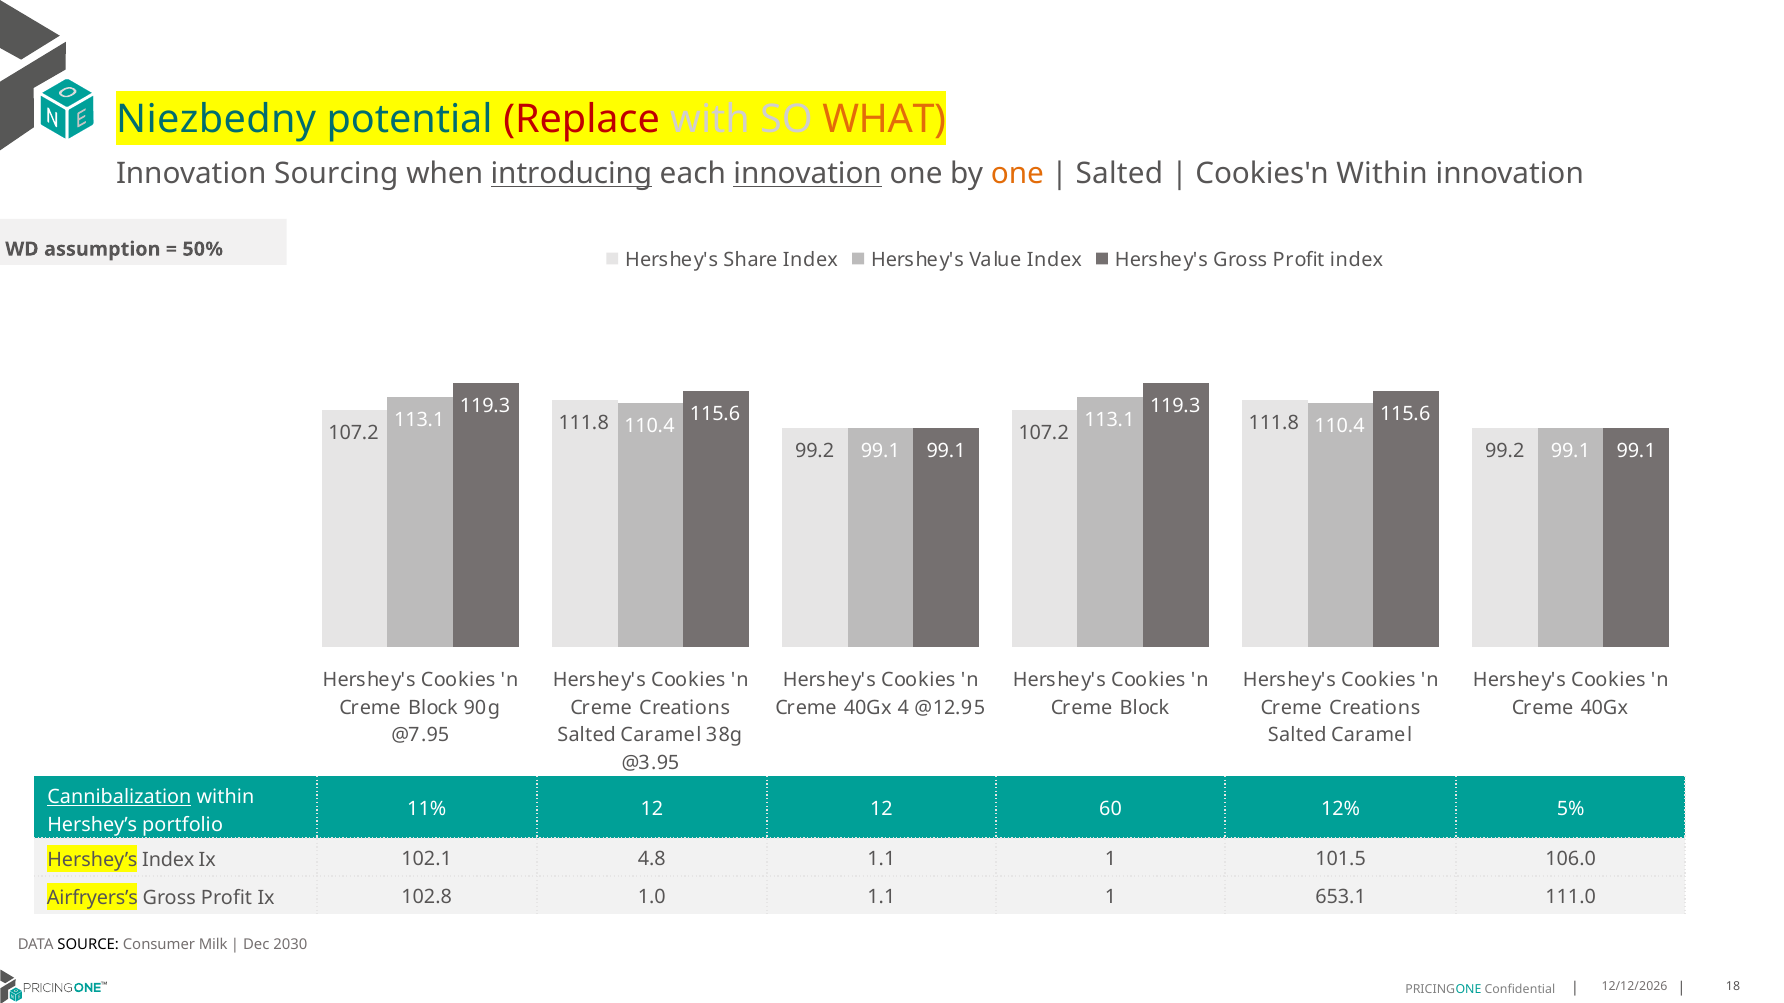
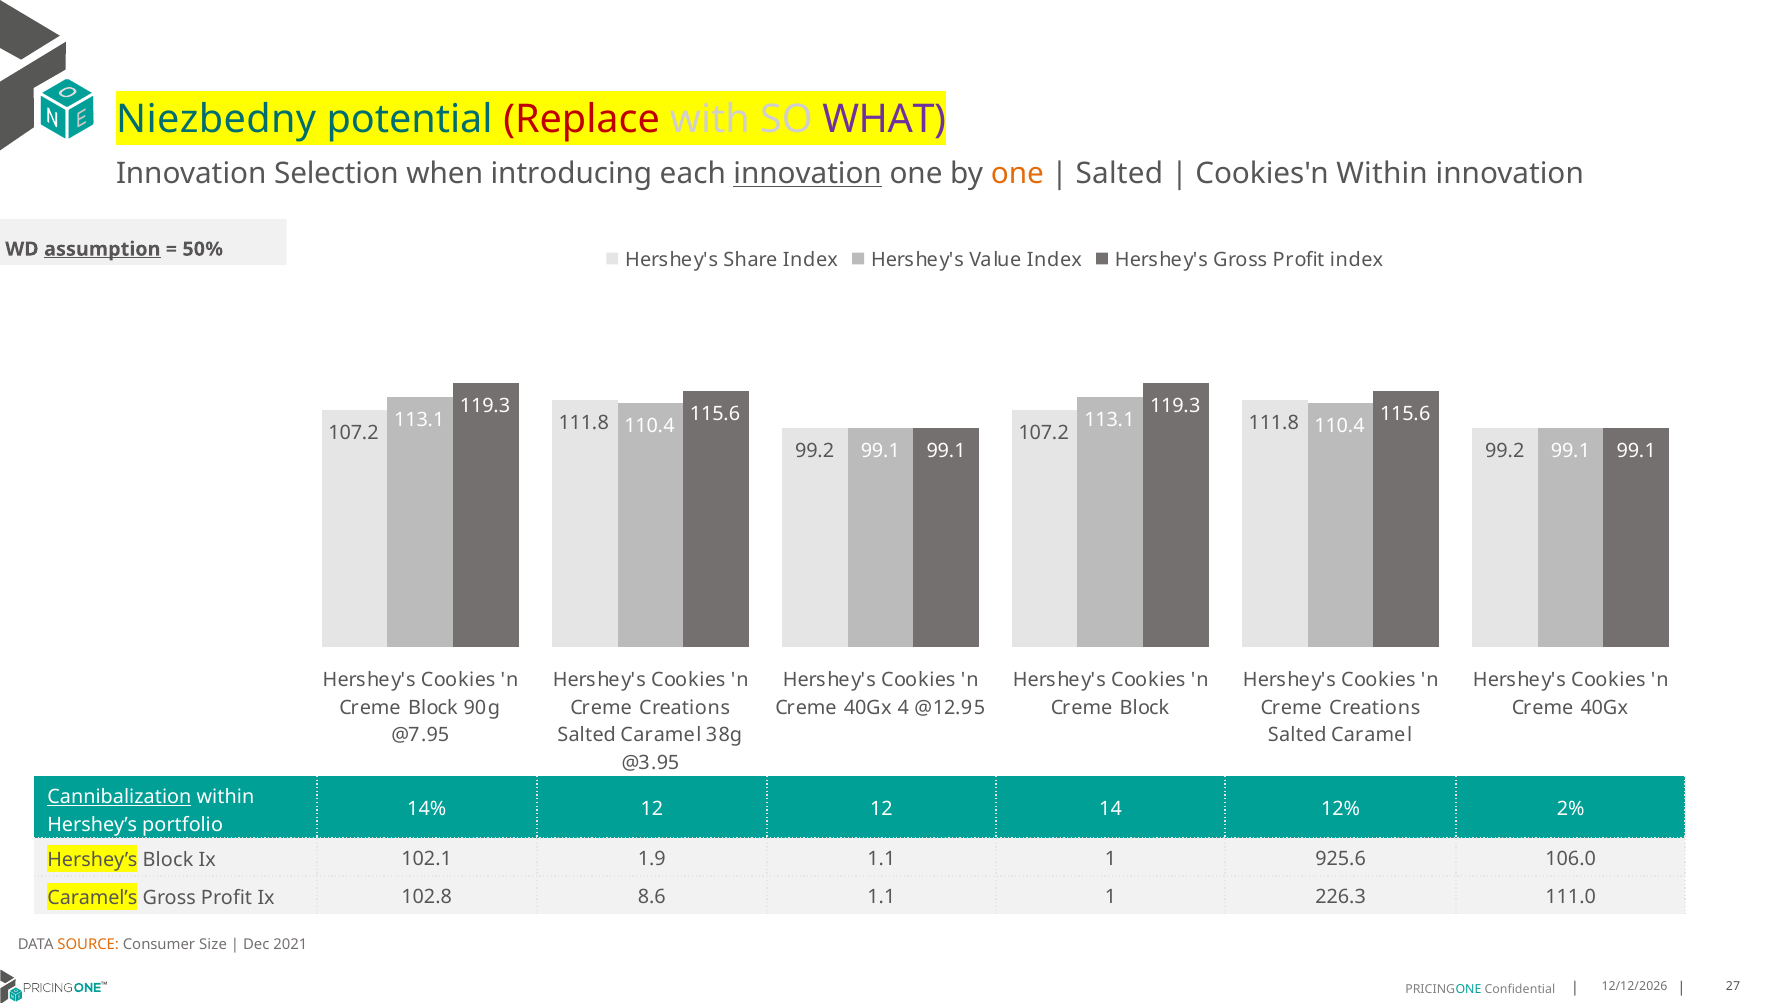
WHAT colour: orange -> purple
Sourcing: Sourcing -> Selection
introducing underline: present -> none
assumption underline: none -> present
11%: 11% -> 14%
60: 60 -> 14
5%: 5% -> 2%
Hershey’s Index: Index -> Block
4.8: 4.8 -> 1.9
101.5: 101.5 -> 925.6
Airfryers’s: Airfryers’s -> Caramel’s
1.0: 1.0 -> 8.6
653.1: 653.1 -> 226.3
SOURCE colour: black -> orange
Milk: Milk -> Size
2030: 2030 -> 2021
18: 18 -> 27
